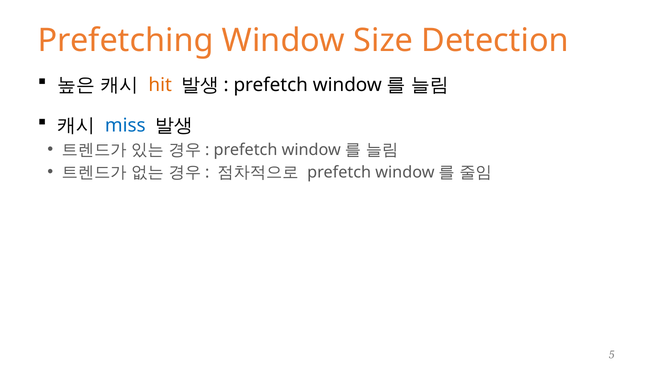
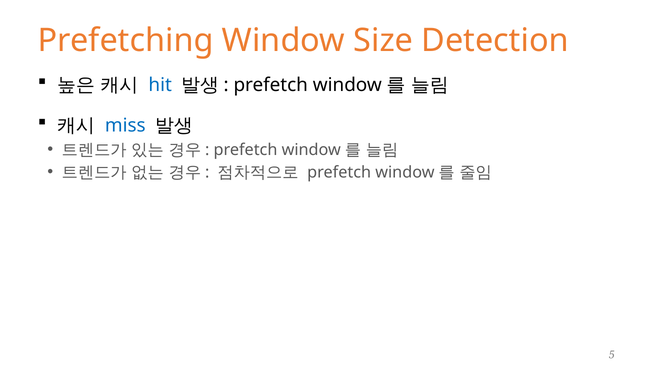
hit colour: orange -> blue
